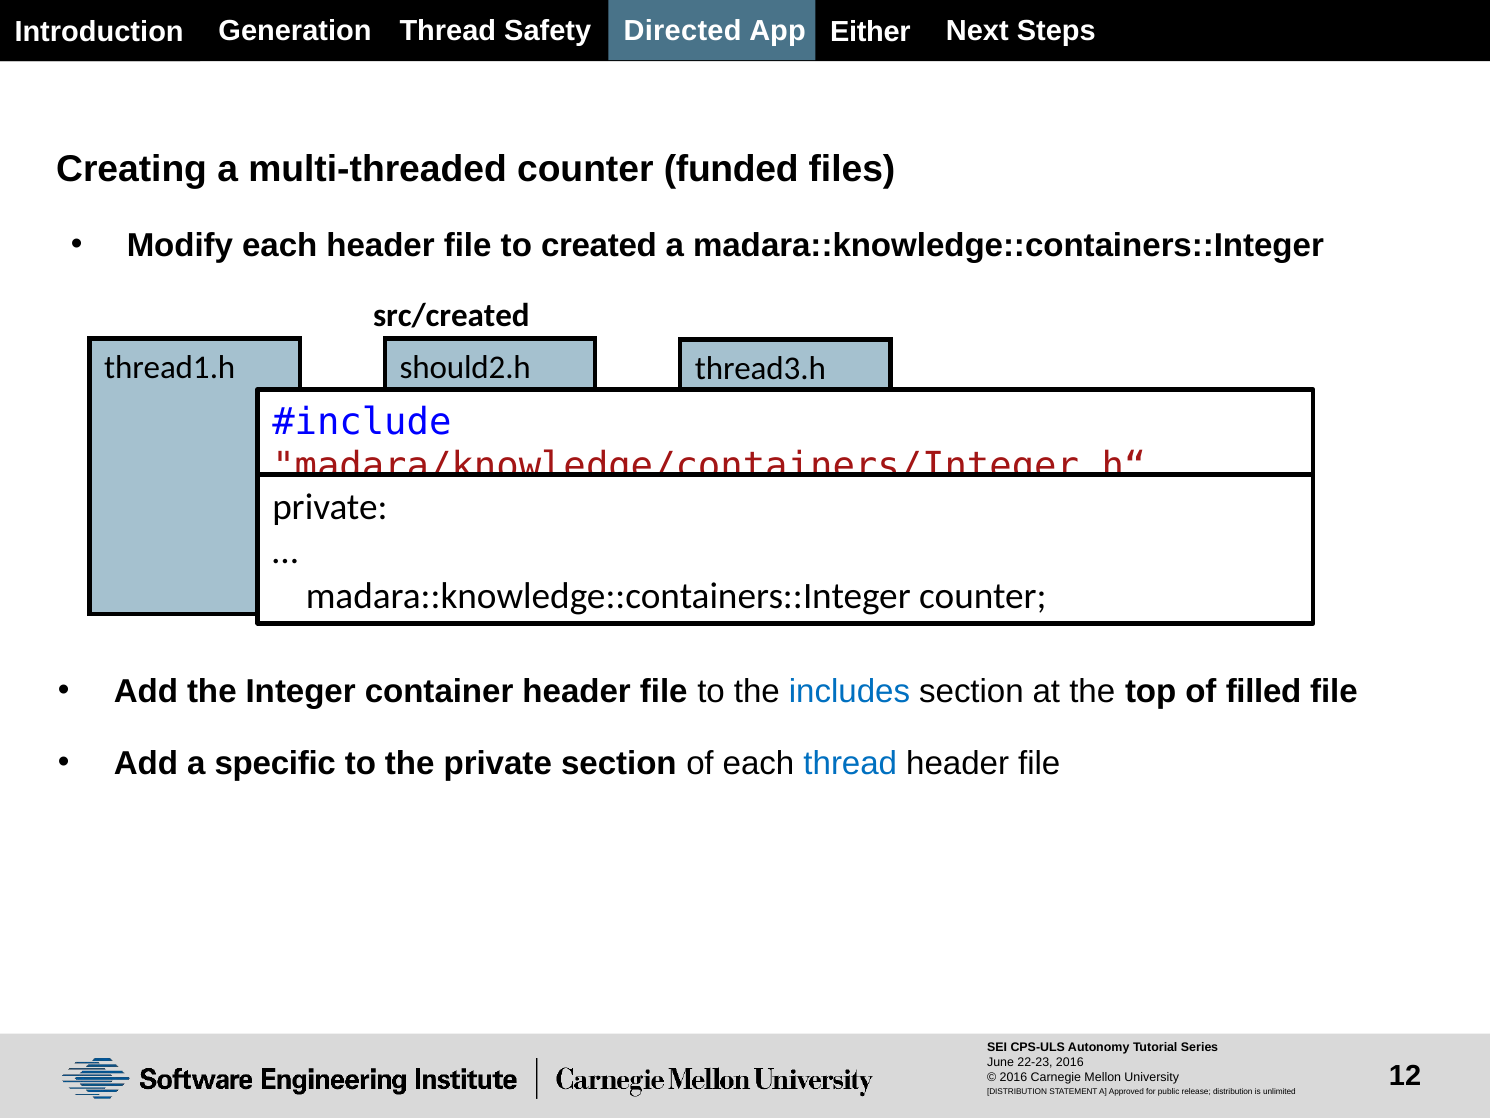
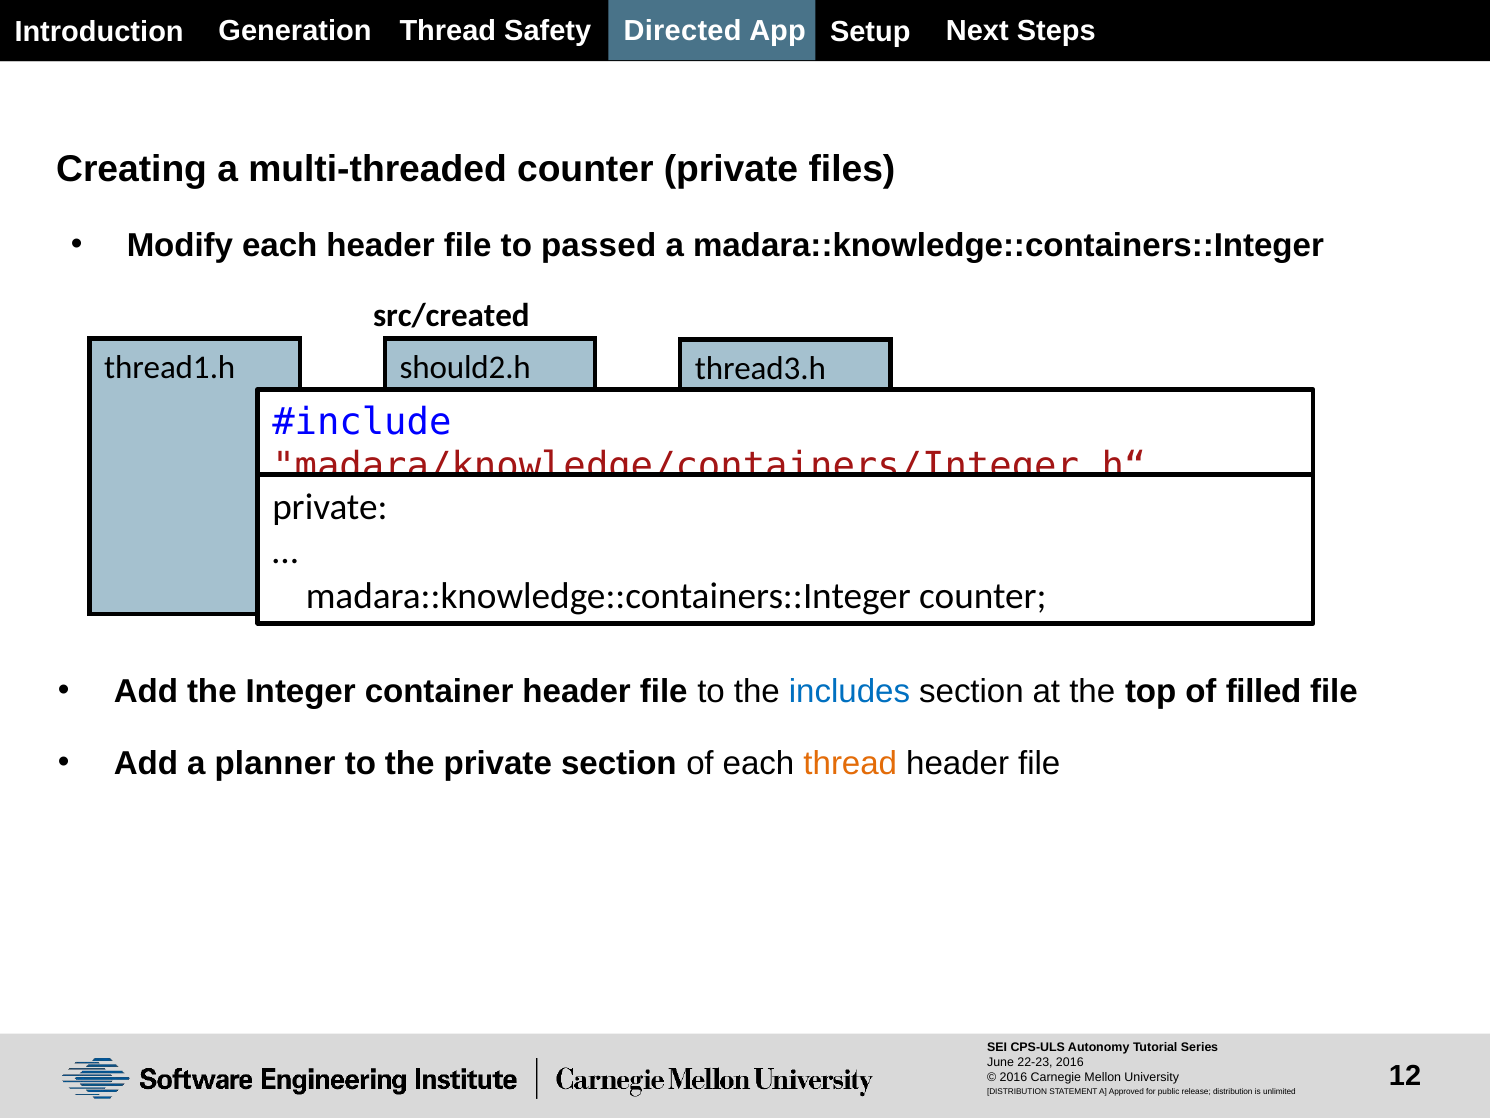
Either: Either -> Setup
counter funded: funded -> private
created: created -> passed
specific: specific -> planner
thread at (850, 763) colour: blue -> orange
